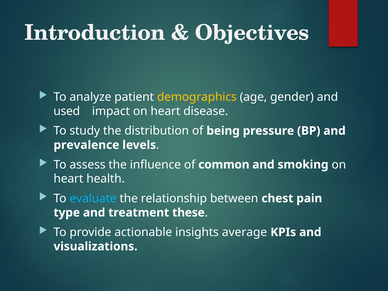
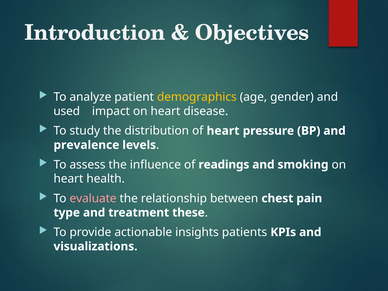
of being: being -> heart
common: common -> readings
evaluate colour: light blue -> pink
average: average -> patients
